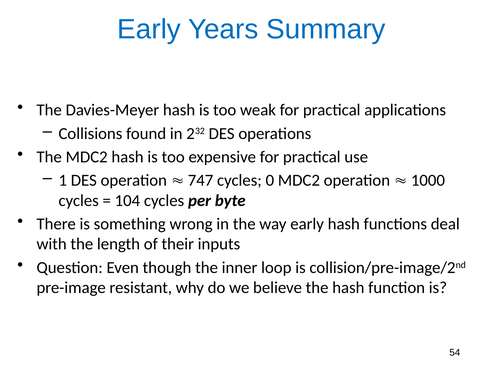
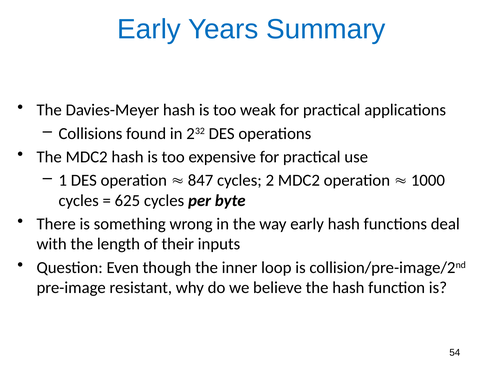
747: 747 -> 847
0: 0 -> 2
104: 104 -> 625
